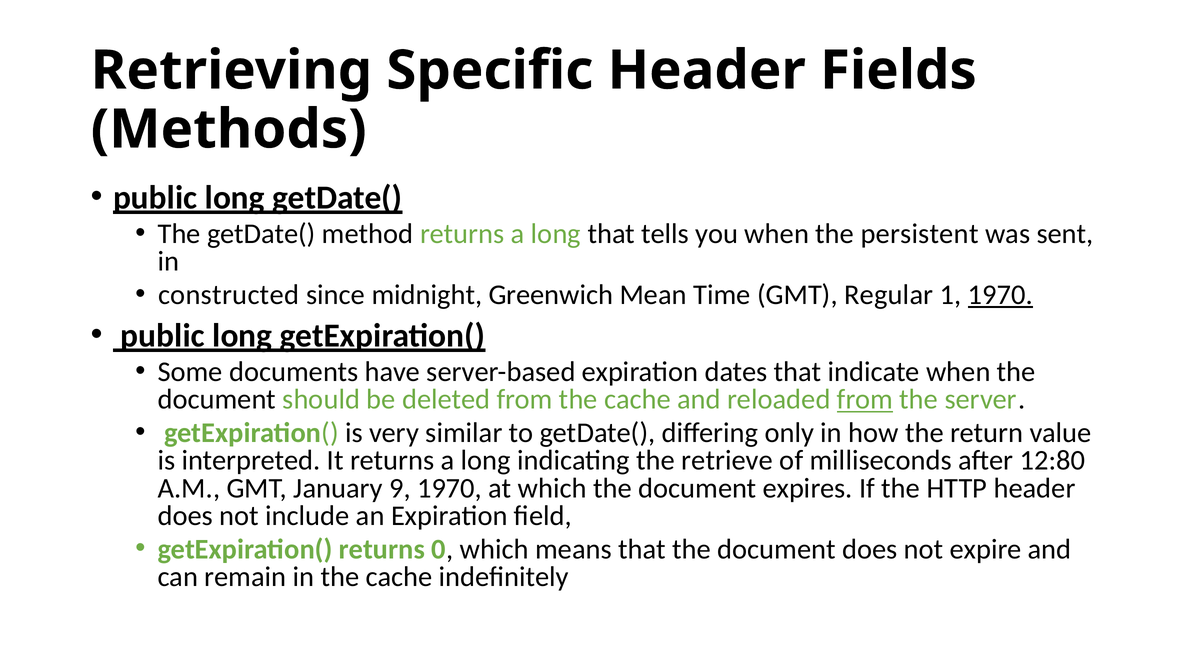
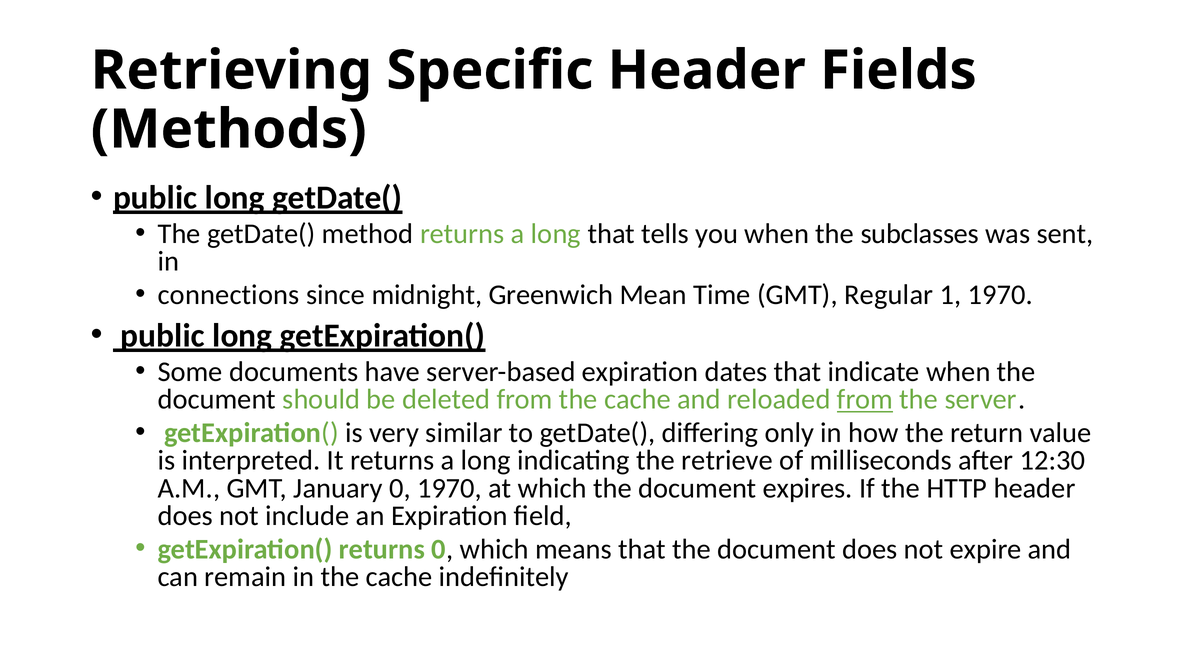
persistent: persistent -> subclasses
constructed: constructed -> connections
1970 at (1000, 294) underline: present -> none
12:80: 12:80 -> 12:30
January 9: 9 -> 0
